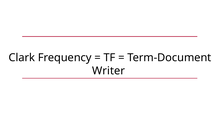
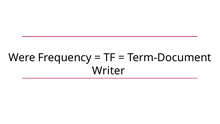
Clark: Clark -> Were
